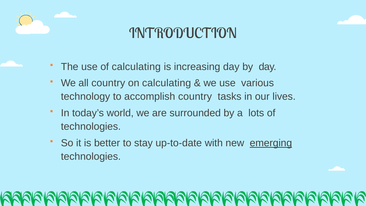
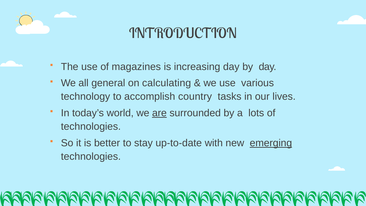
of calculating: calculating -> magazines
all country: country -> general
are underline: none -> present
